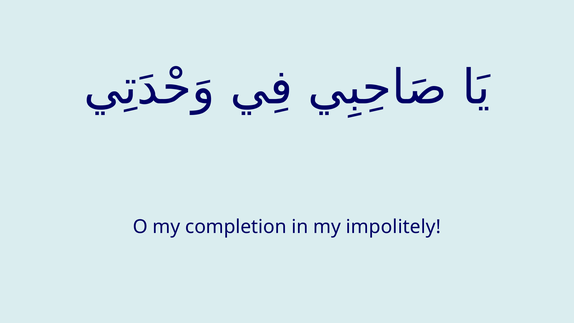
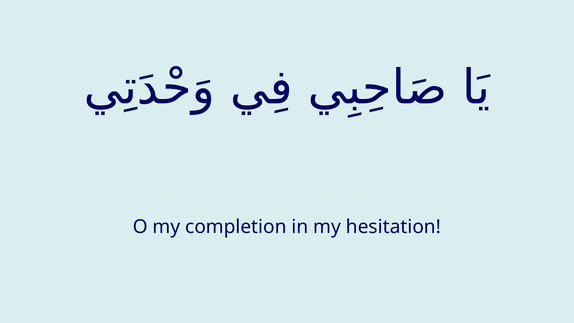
impolitely: impolitely -> hesitation
